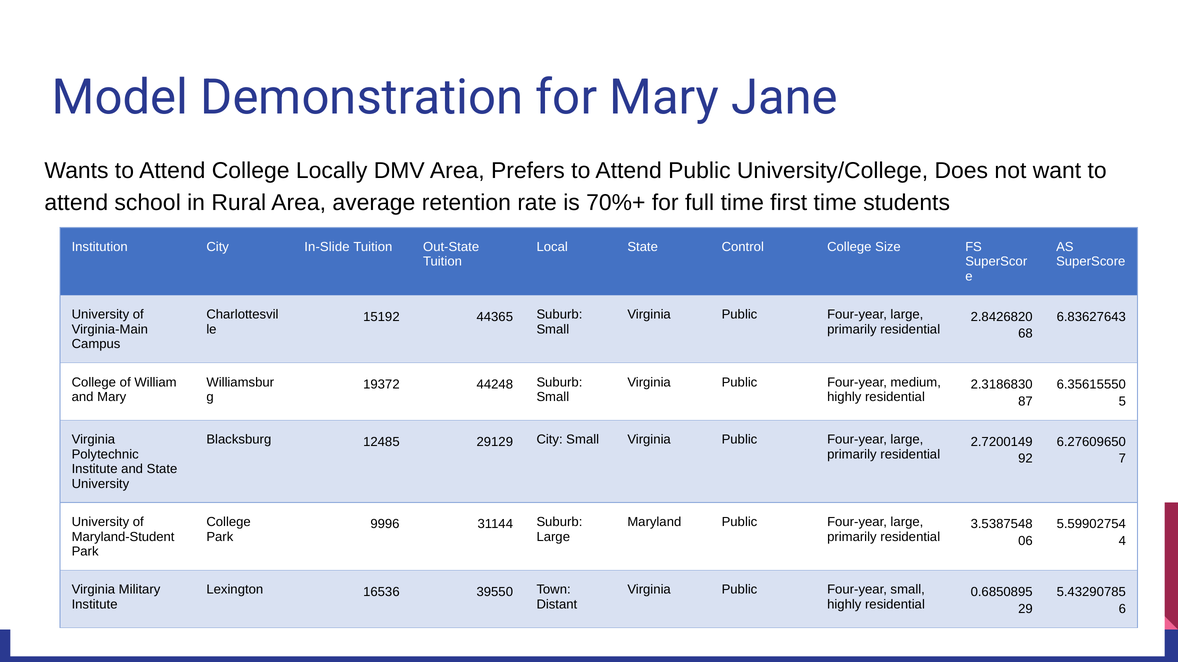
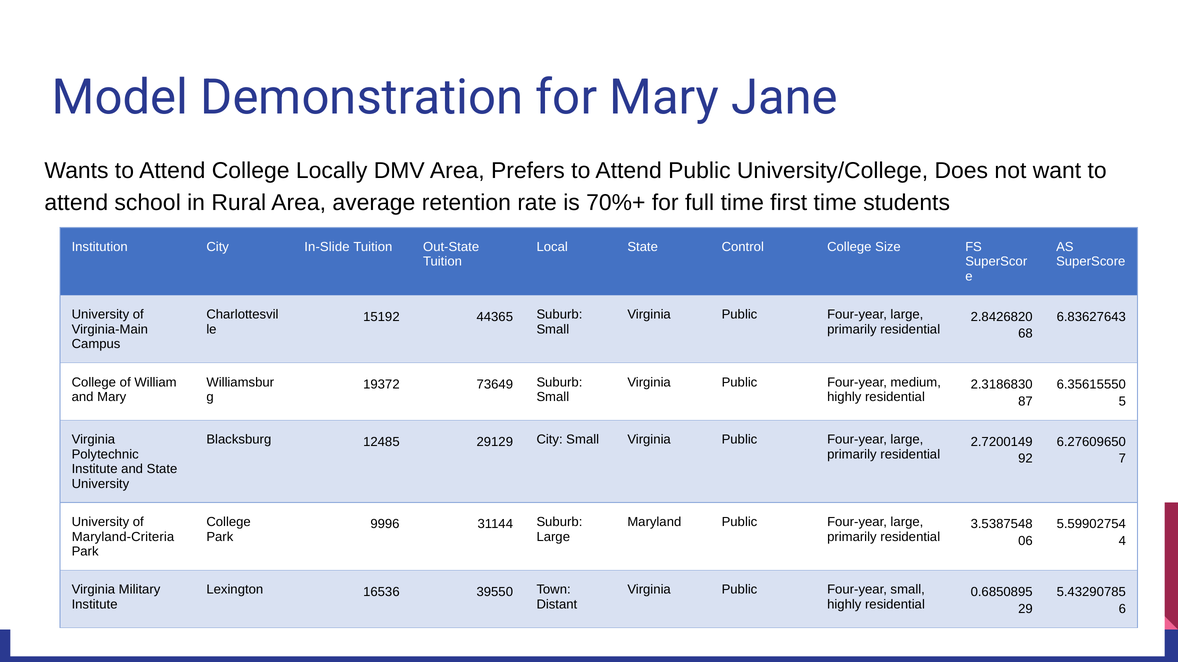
44248: 44248 -> 73649
Maryland-Student: Maryland-Student -> Maryland-Criteria
